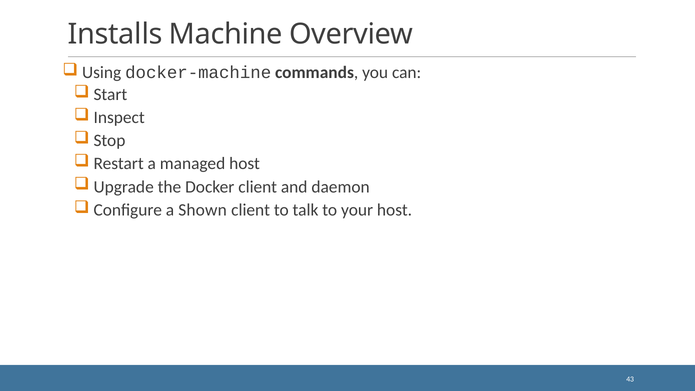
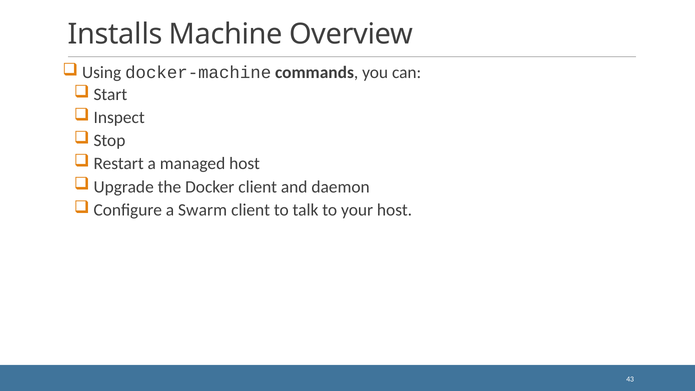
Shown: Shown -> Swarm
